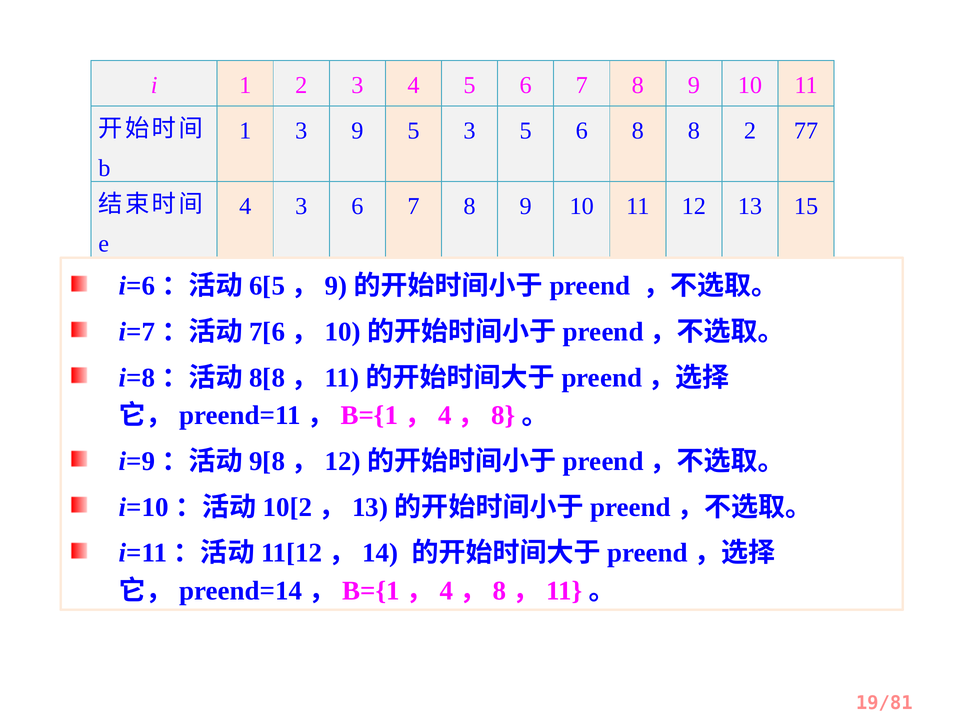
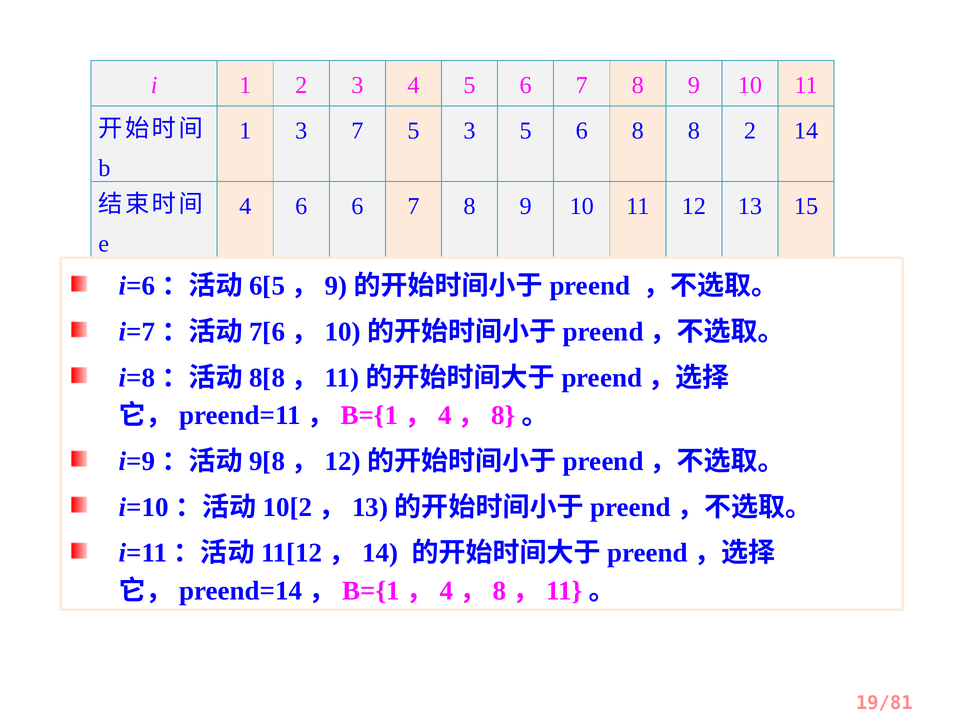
3 9: 9 -> 7
77: 77 -> 14
4 3: 3 -> 6
